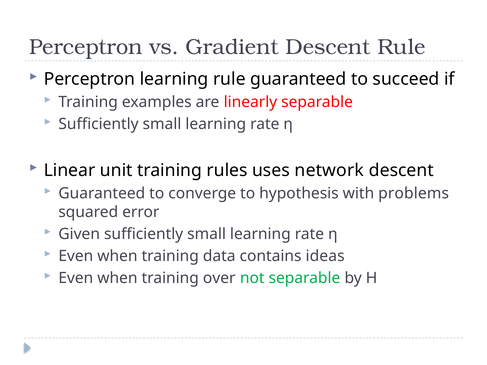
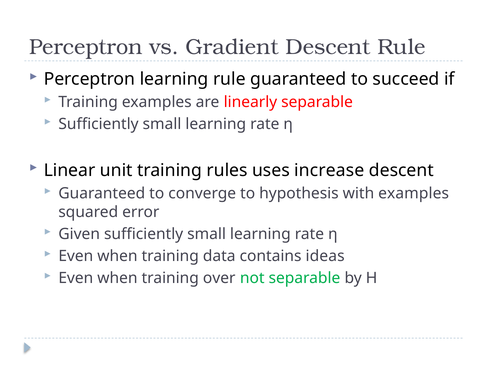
network: network -> increase
with problems: problems -> examples
